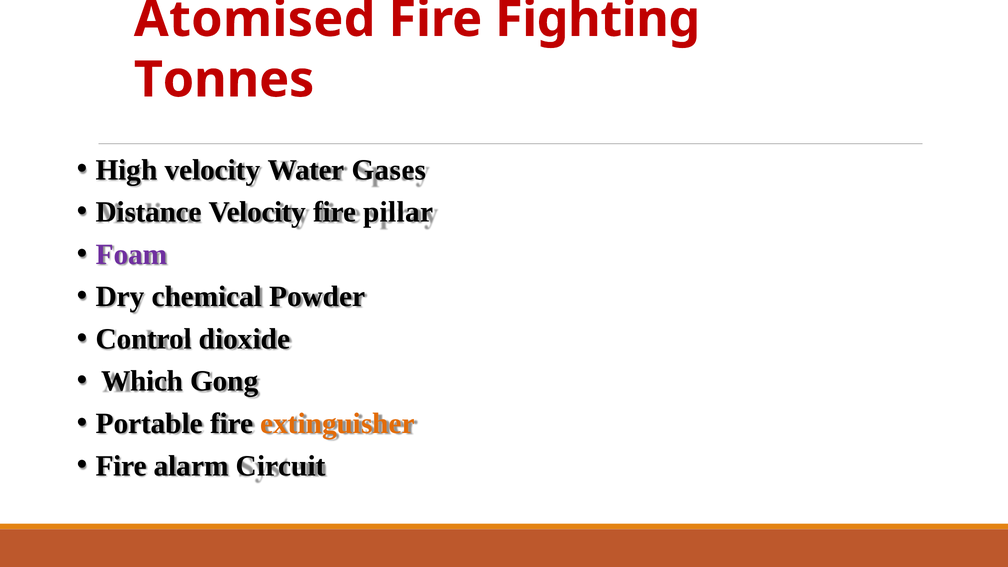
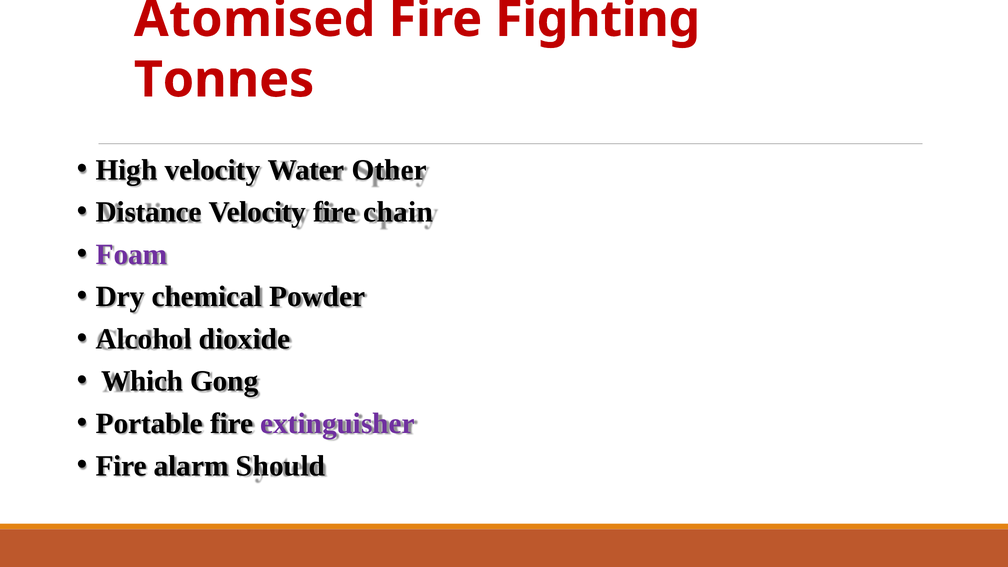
Gases: Gases -> Other
pillar: pillar -> chain
Control: Control -> Alcohol
extinguisher colour: orange -> purple
Circuit: Circuit -> Should
